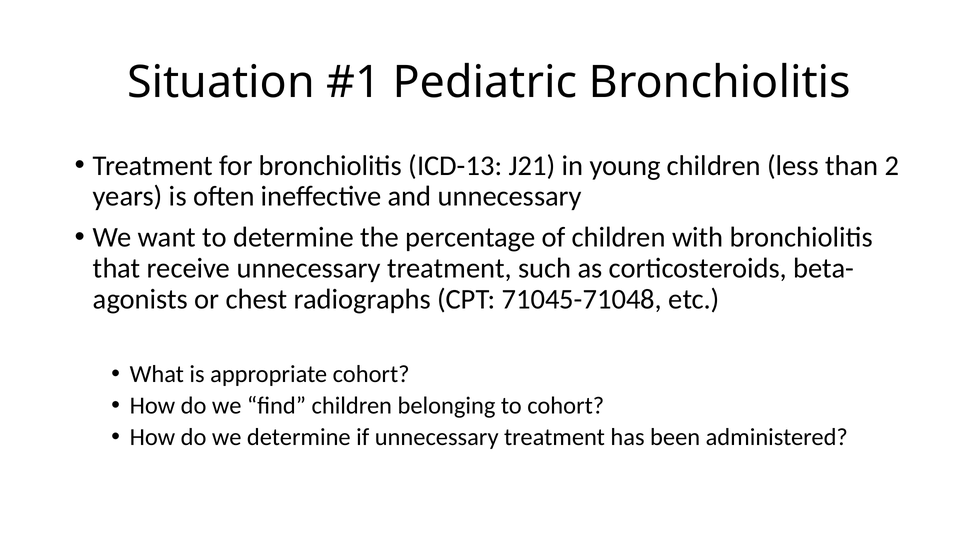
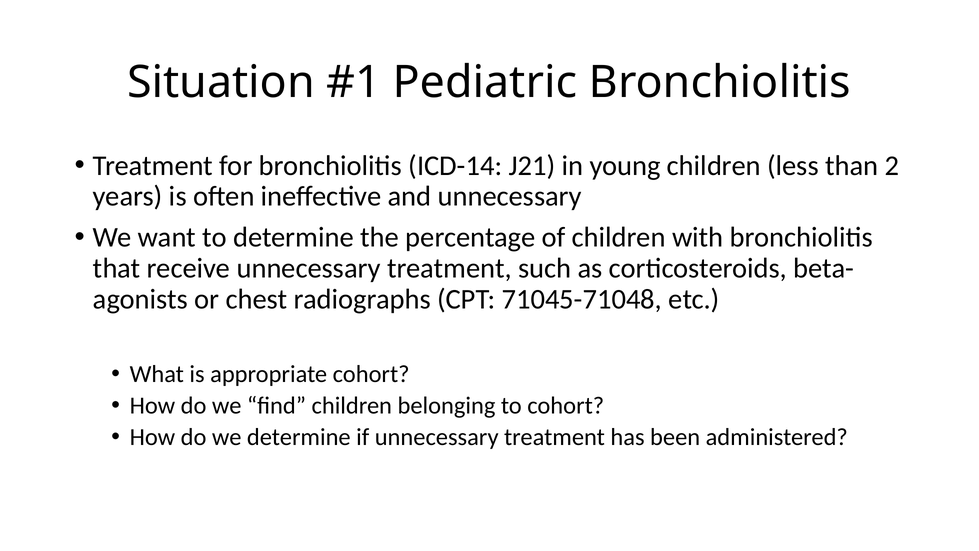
ICD-13: ICD-13 -> ICD-14
